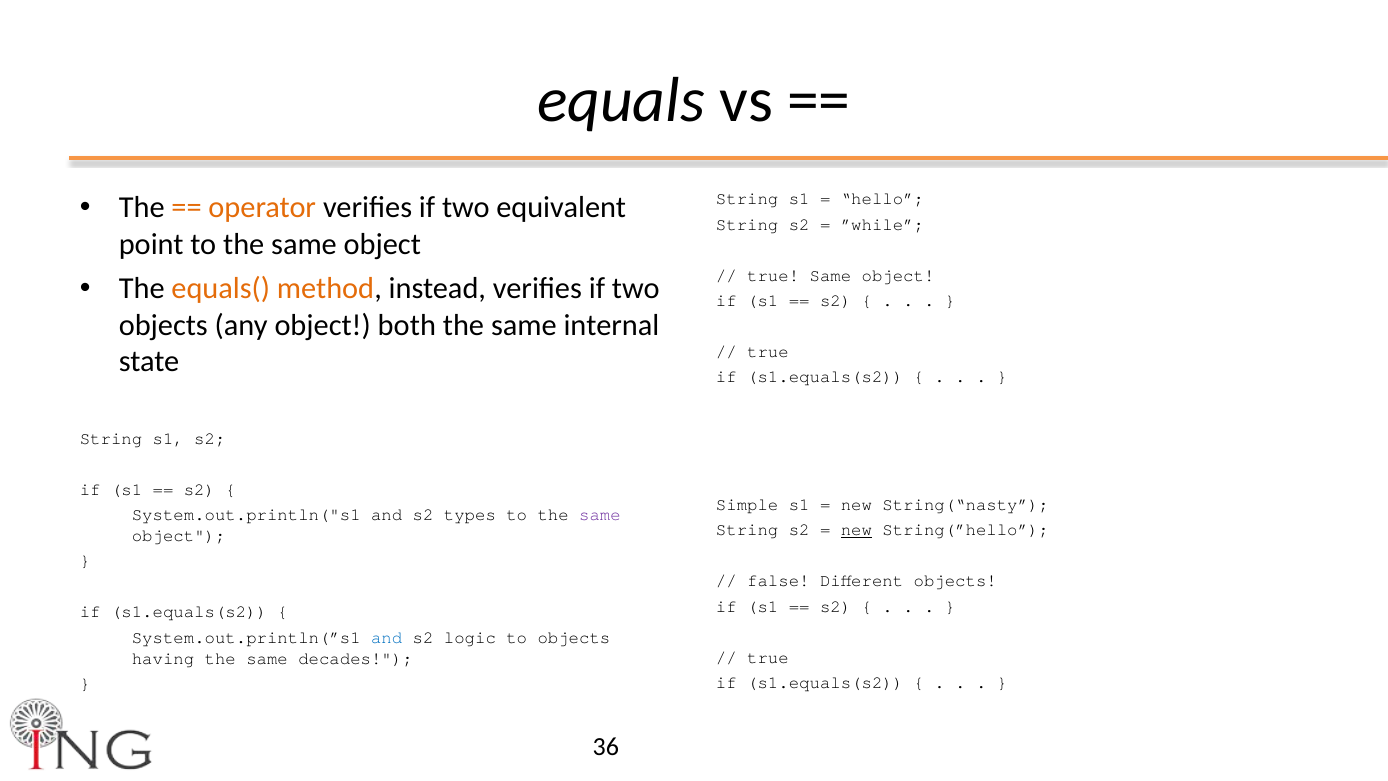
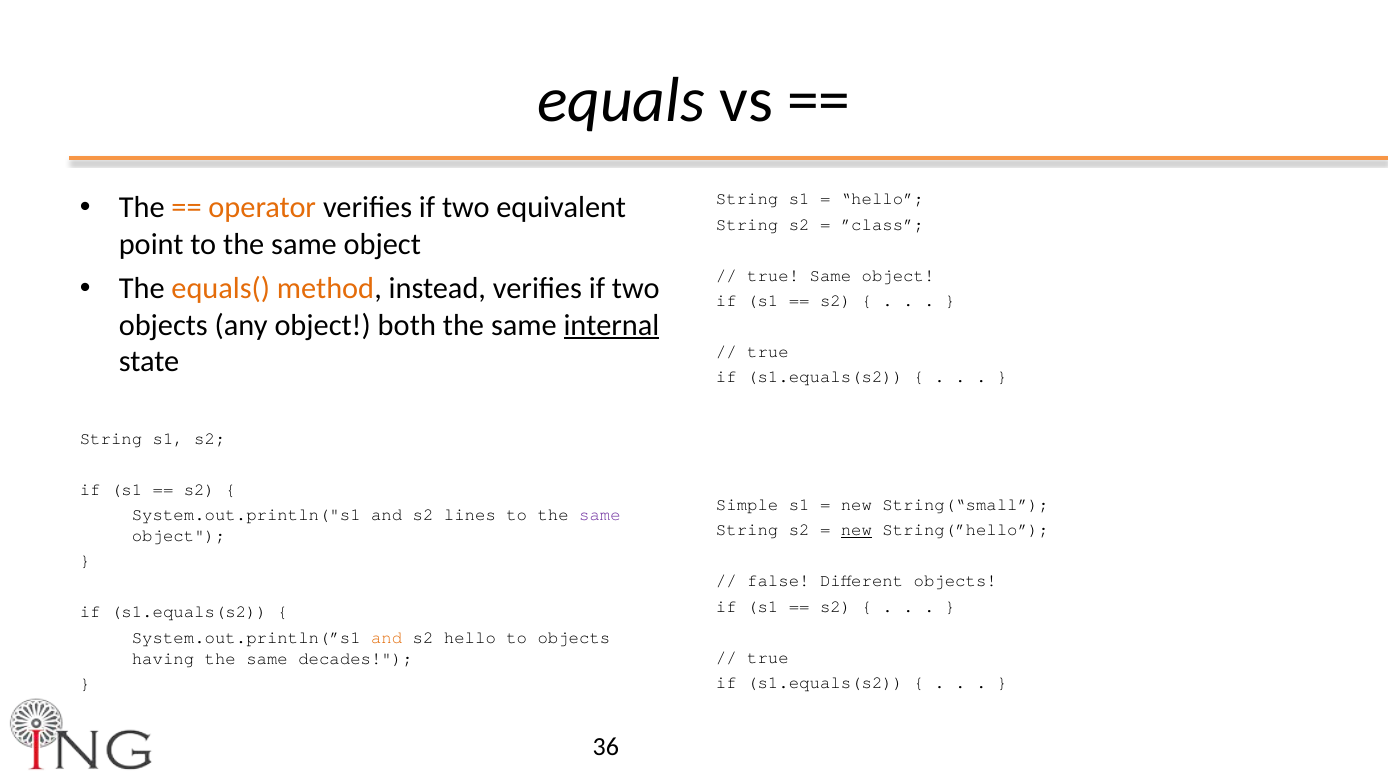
”while: ”while -> ”class
internal underline: none -> present
String(“nasty: String(“nasty -> String(“small
types: types -> lines
and at (387, 637) colour: blue -> orange
s2 logic: logic -> hello
